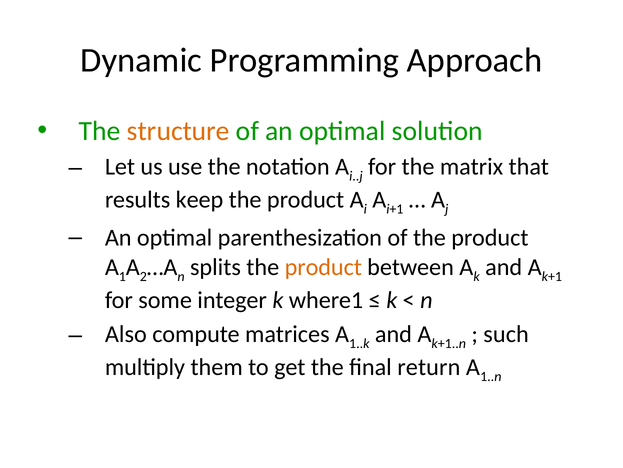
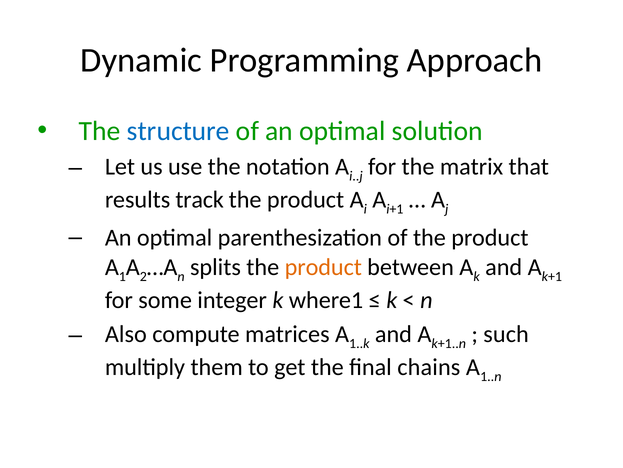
structure colour: orange -> blue
keep: keep -> track
return: return -> chains
